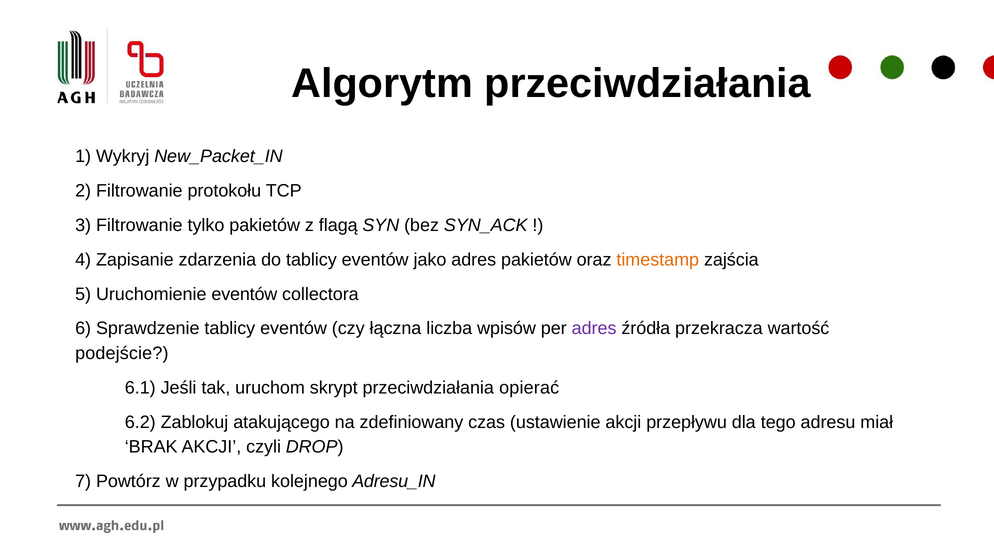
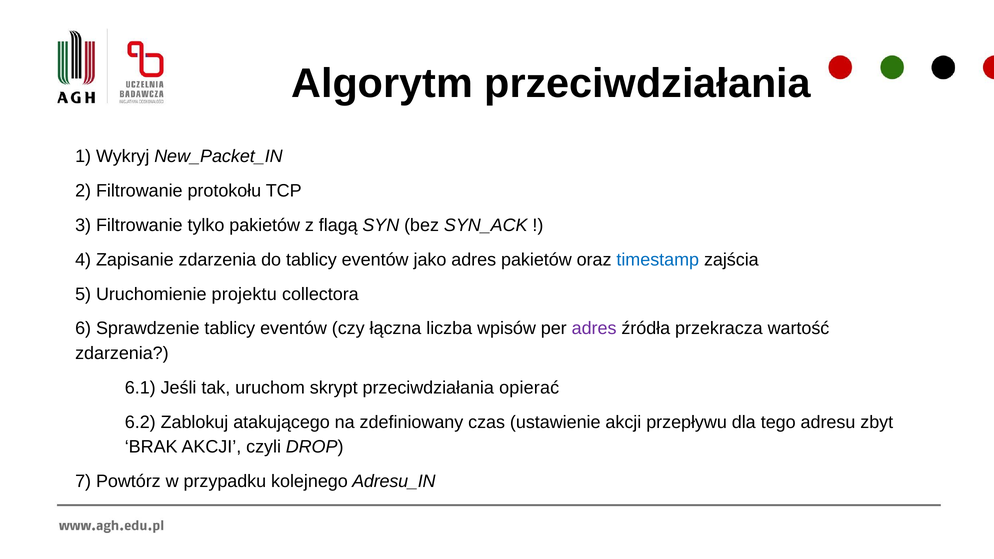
timestamp colour: orange -> blue
Uruchomienie eventów: eventów -> projektu
podejście at (122, 353): podejście -> zdarzenia
miał: miał -> zbyt
